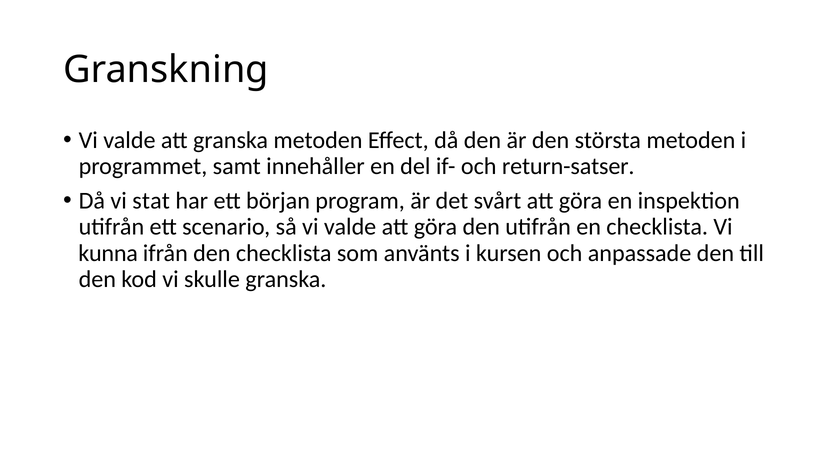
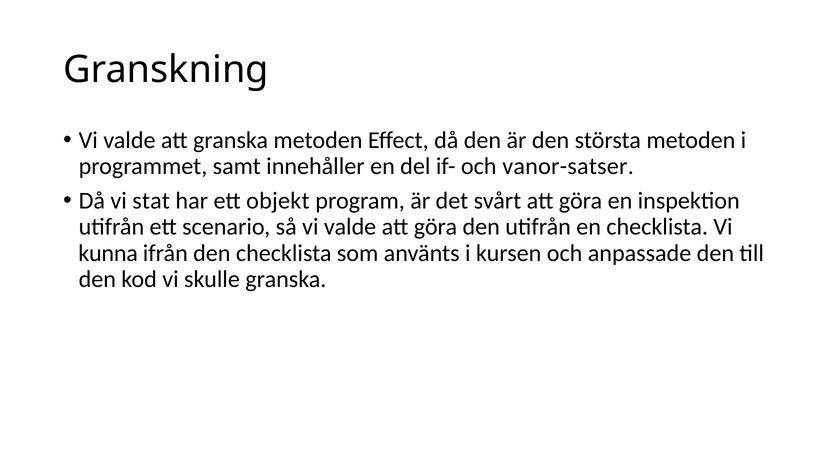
return-satser: return-satser -> vanor-satser
början: början -> objekt
